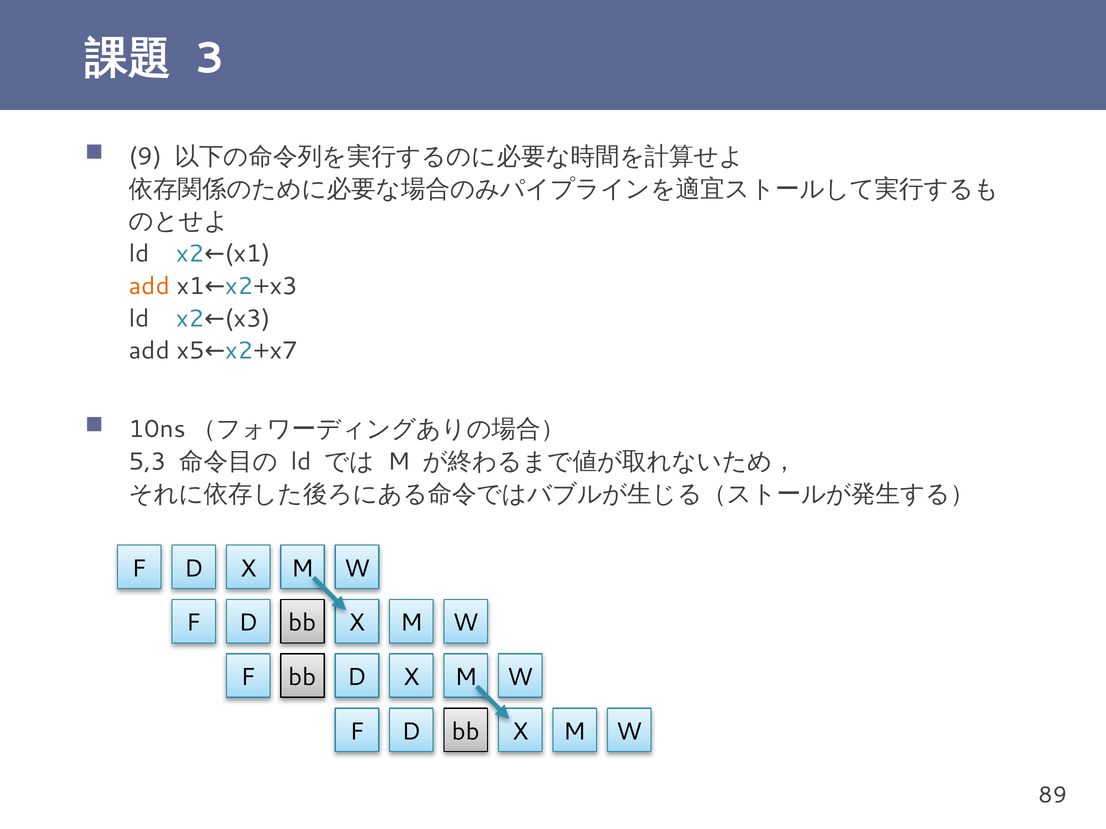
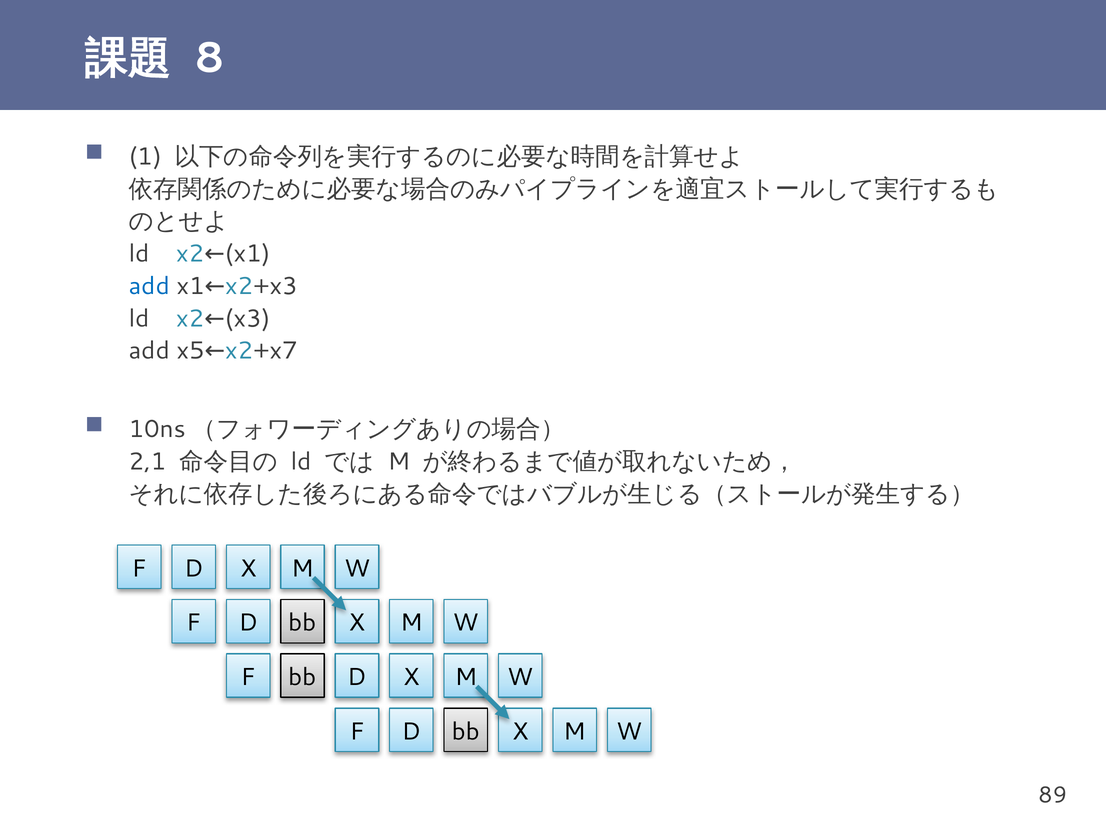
3: 3 -> 8
9: 9 -> 1
add at (149, 286) colour: orange -> blue
5,3: 5,3 -> 2,1
